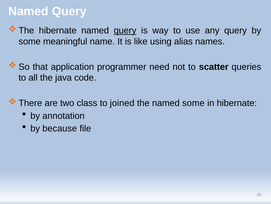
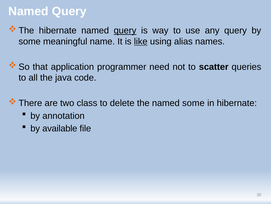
like underline: none -> present
joined: joined -> delete
because: because -> available
